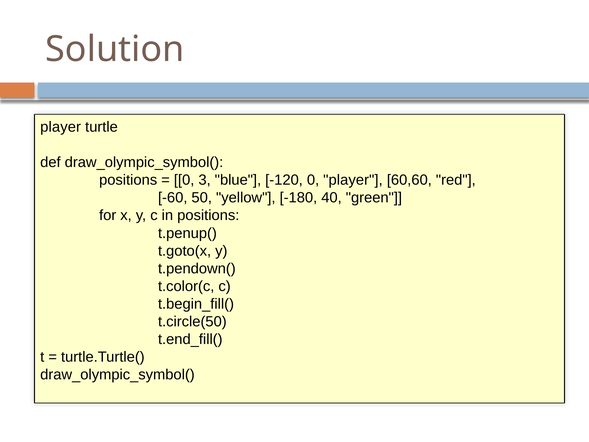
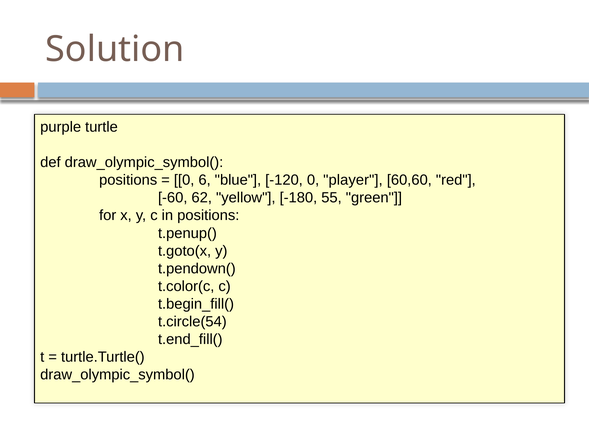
player at (61, 127): player -> purple
3: 3 -> 6
50: 50 -> 62
40: 40 -> 55
t.circle(50: t.circle(50 -> t.circle(54
